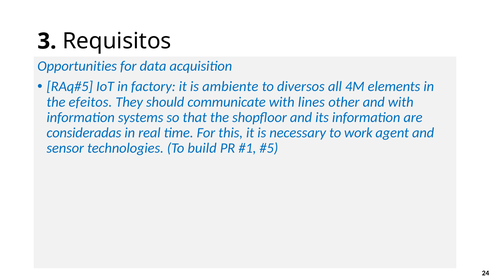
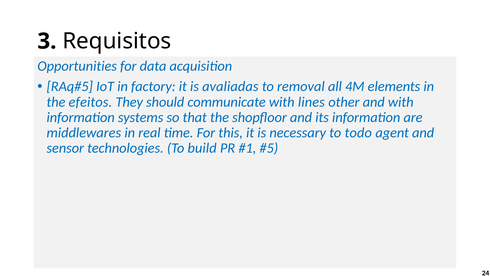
ambiente: ambiente -> avaliadas
diversos: diversos -> removal
consideradas: consideradas -> middlewares
work: work -> todo
